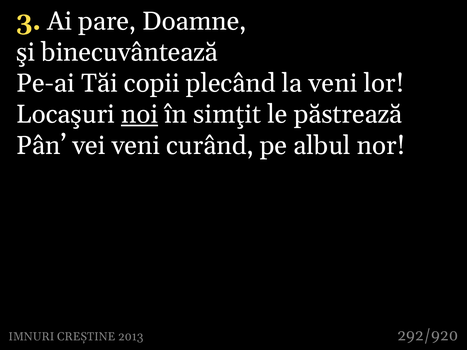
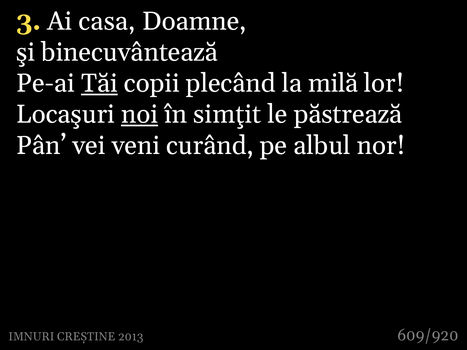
pare: pare -> casa
Tăi underline: none -> present
la veni: veni -> milă
292/920: 292/920 -> 609/920
